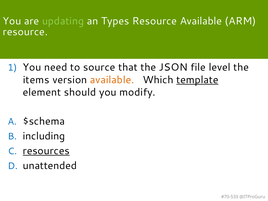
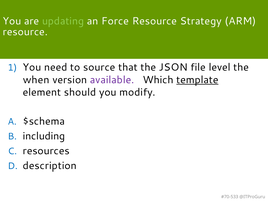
Types: Types -> Force
Resource Available: Available -> Strategy
items: items -> when
available at (112, 80) colour: orange -> purple
resources underline: present -> none
unattended: unattended -> description
